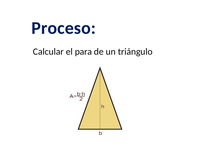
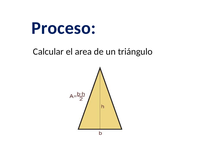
para: para -> area
